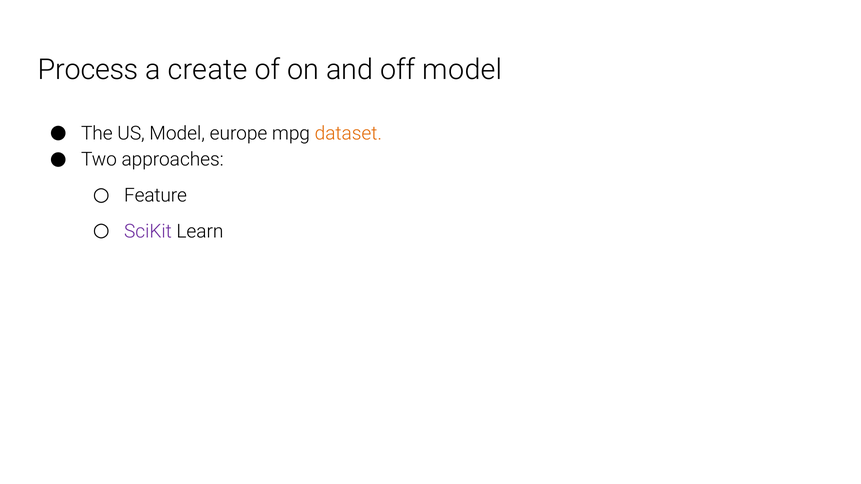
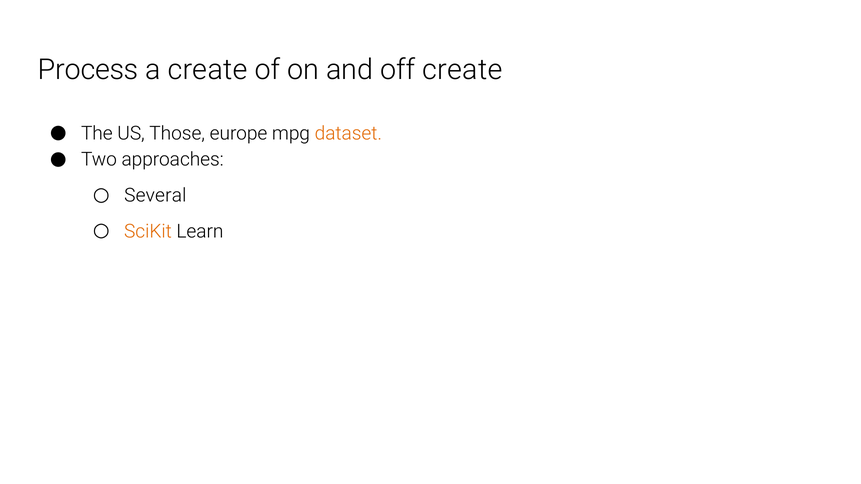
off model: model -> create
US Model: Model -> Those
Feature: Feature -> Several
SciKit colour: purple -> orange
